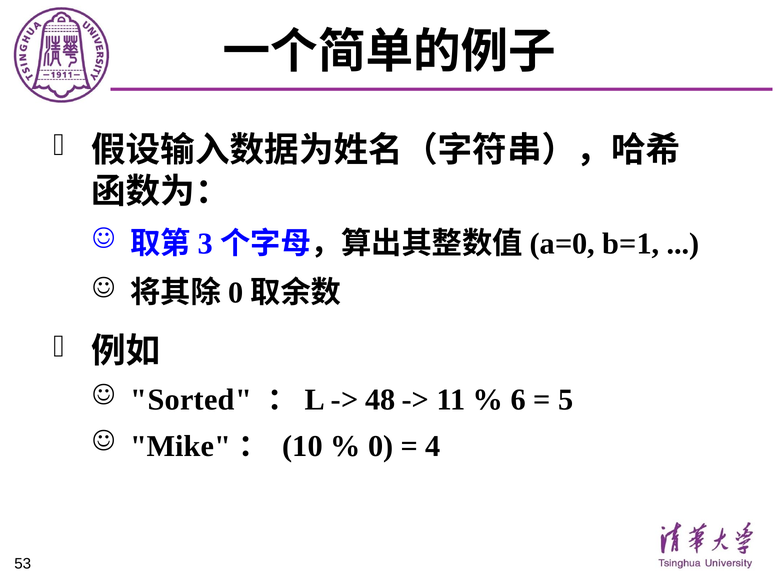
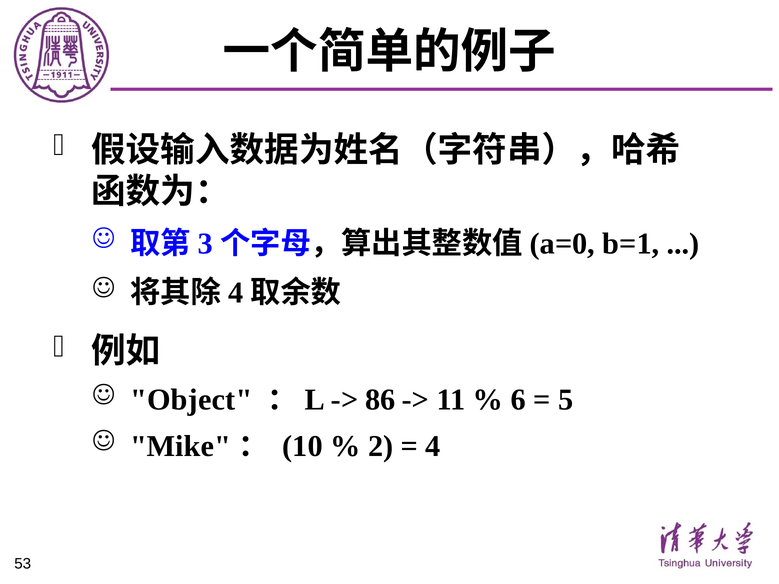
0 at (236, 293): 0 -> 4
Sorted: Sorted -> Object
48: 48 -> 86
0 at (381, 446): 0 -> 2
